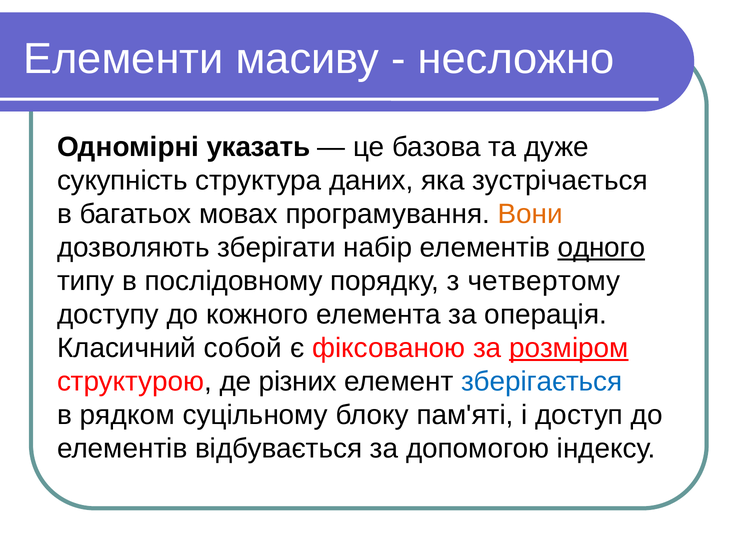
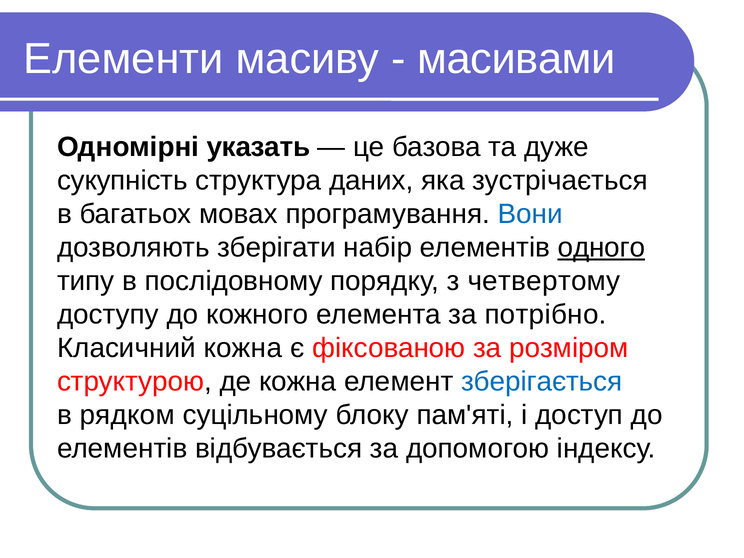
несложно: несложно -> масивами
Вони colour: orange -> blue
операція: операція -> потрібно
Класичний собой: собой -> кожна
розміром underline: present -> none
де різних: різних -> кожна
